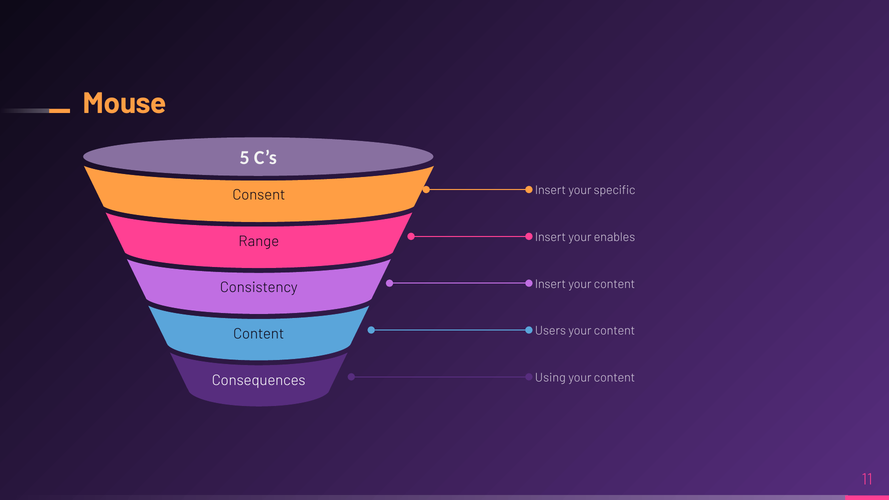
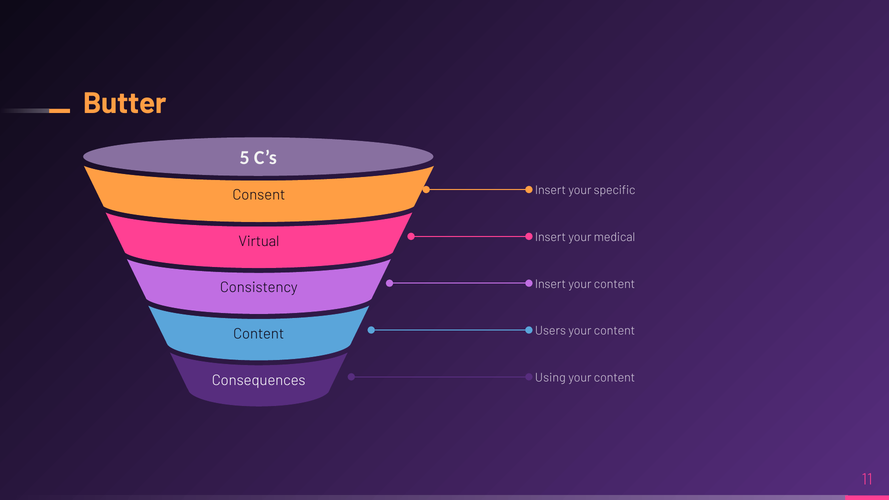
Mouse: Mouse -> Butter
enables: enables -> medical
Range: Range -> Virtual
